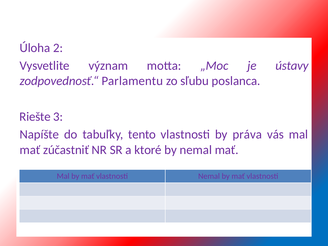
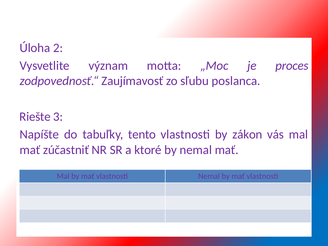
ústavy: ústavy -> proces
Parlamentu: Parlamentu -> Zaujímavosť
práva: práva -> zákon
